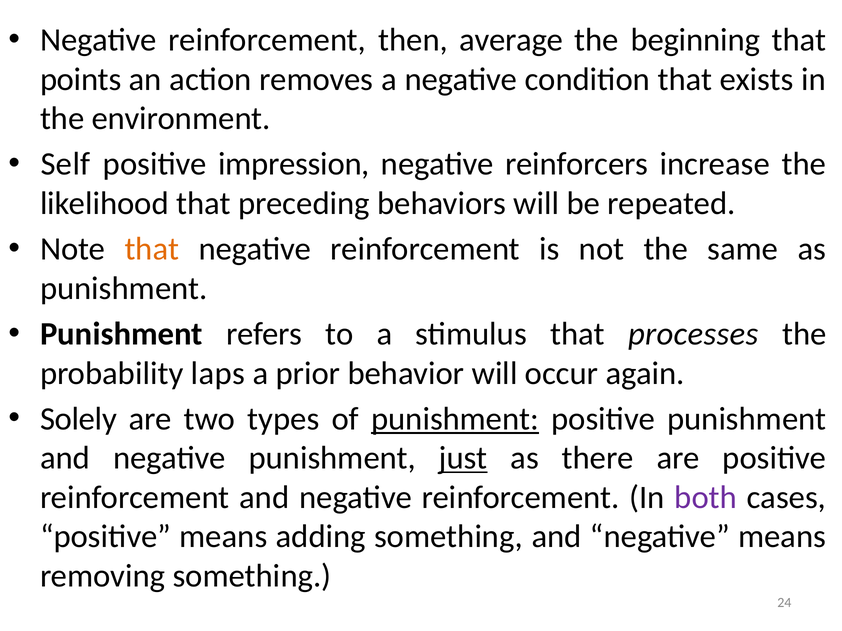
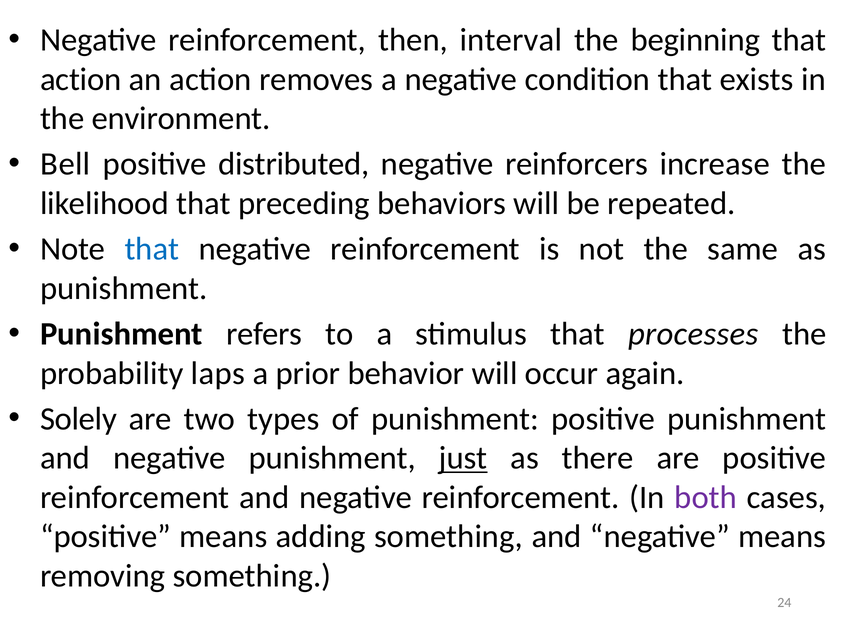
average: average -> interval
points at (81, 79): points -> action
Self: Self -> Bell
impression: impression -> distributed
that at (152, 249) colour: orange -> blue
punishment at (455, 419) underline: present -> none
